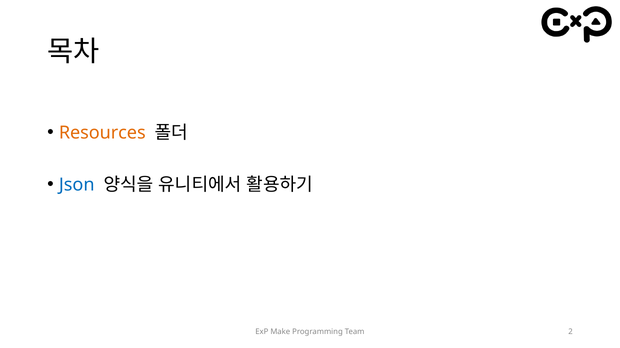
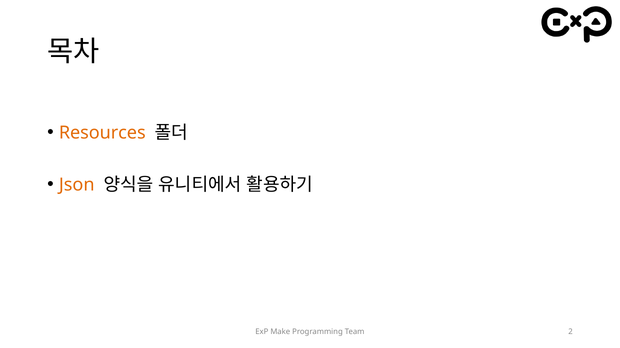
Json colour: blue -> orange
